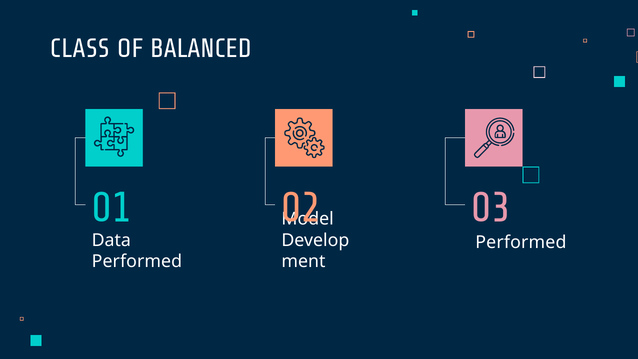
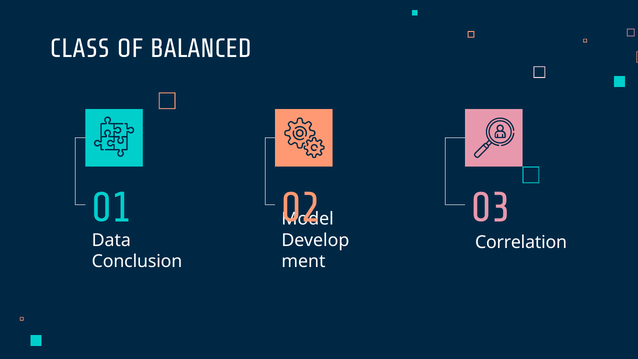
Performed at (521, 242): Performed -> Correlation
Performed at (137, 262): Performed -> Conclusion
